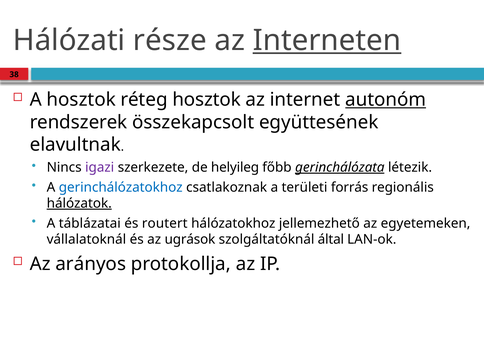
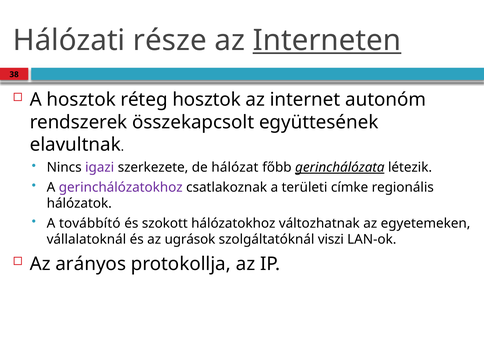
autonóm underline: present -> none
helyileg: helyileg -> hálózat
gerinchálózatokhoz colour: blue -> purple
forrás: forrás -> címke
hálózatok underline: present -> none
táblázatai: táblázatai -> továbbító
routert: routert -> szokott
jellemezhető: jellemezhető -> változhatnak
által: által -> viszi
